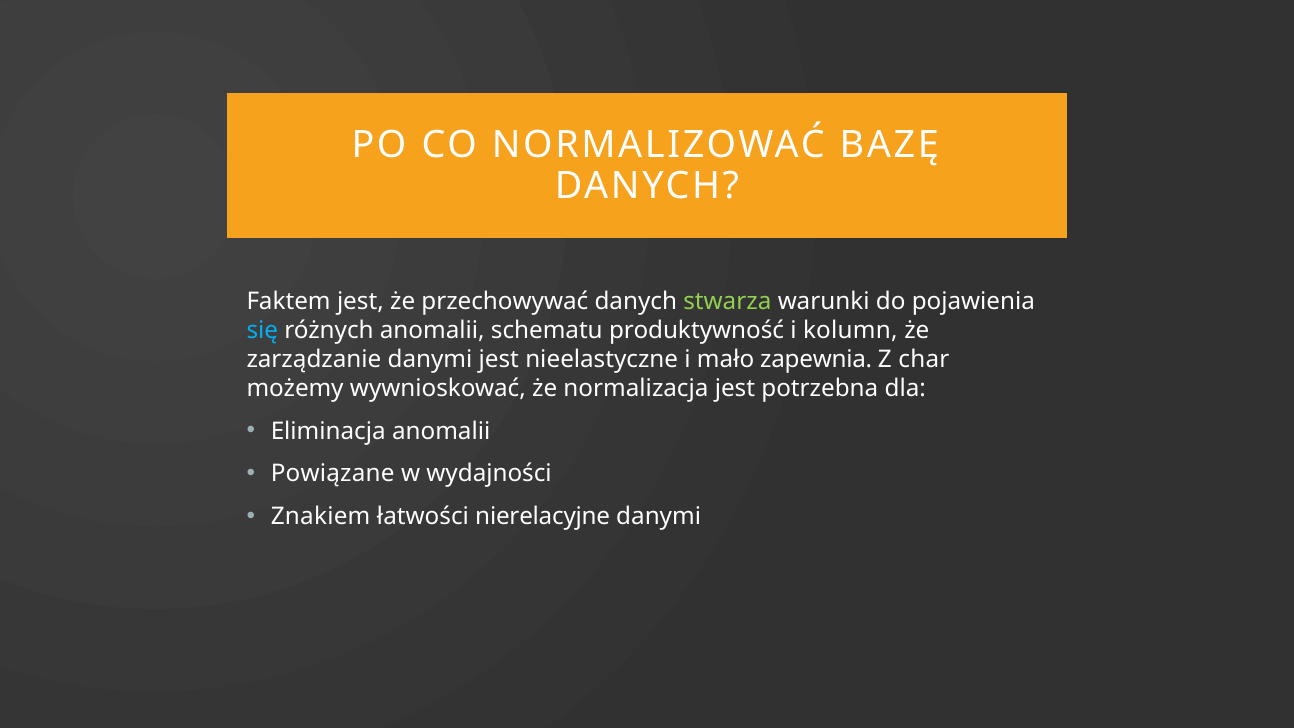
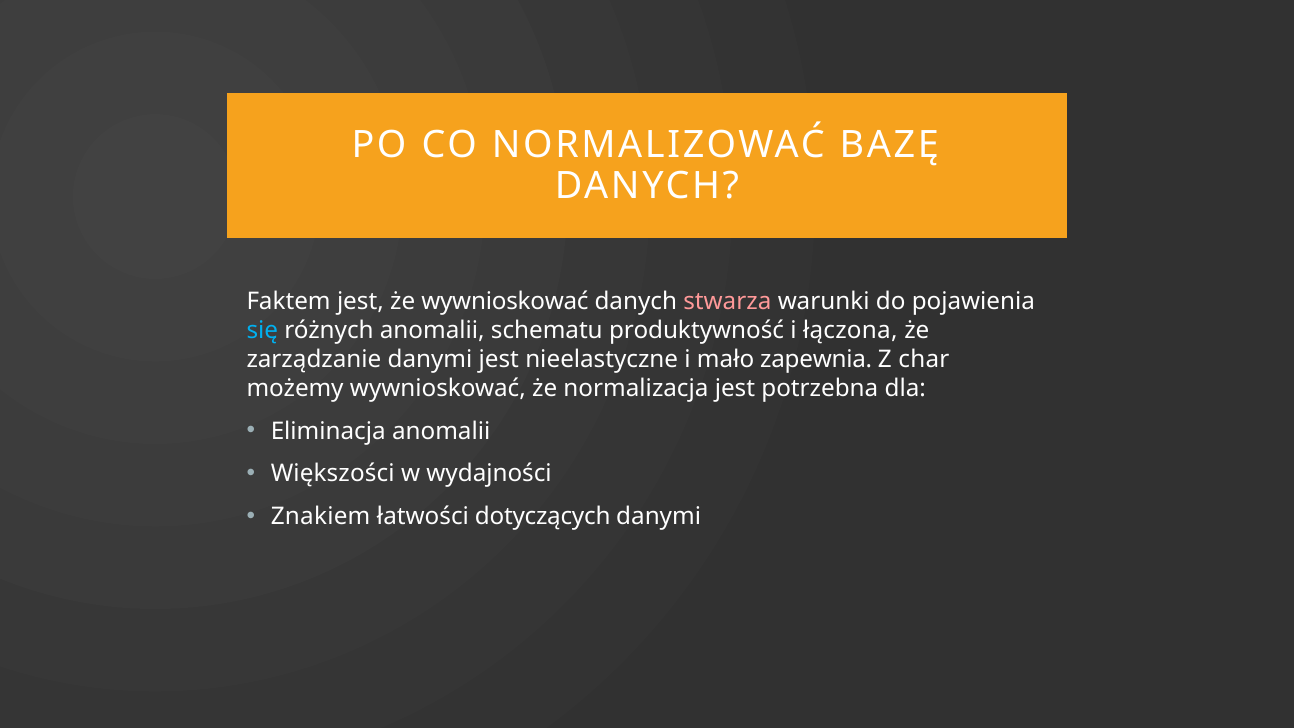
że przechowywać: przechowywać -> wywnioskować
stwarza colour: light green -> pink
kolumn: kolumn -> łączona
Powiązane: Powiązane -> Większości
nierelacyjne: nierelacyjne -> dotyczących
